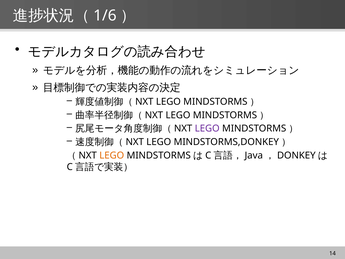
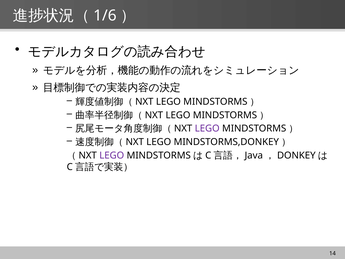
LEGO at (112, 155) colour: orange -> purple
